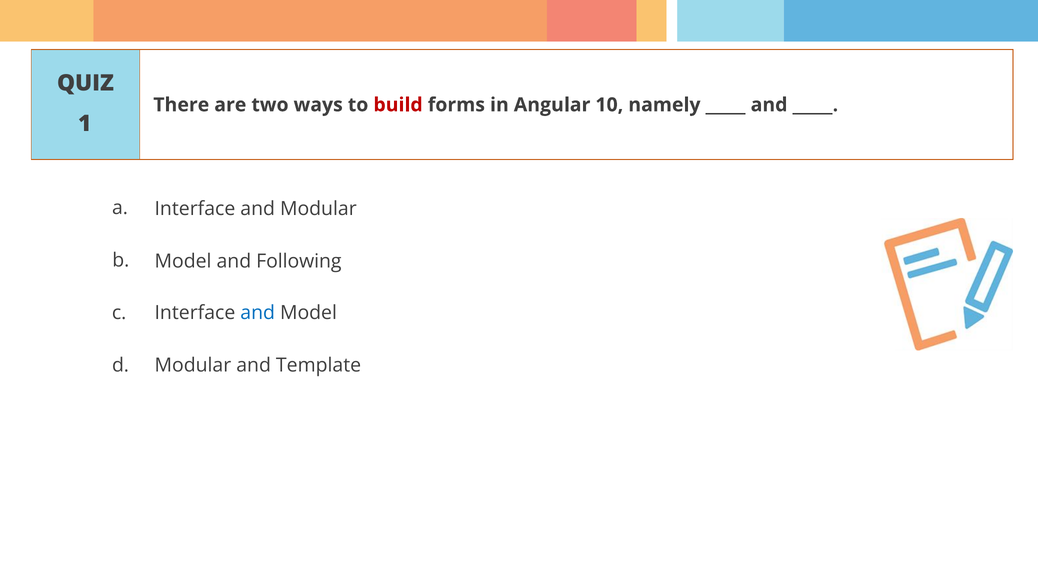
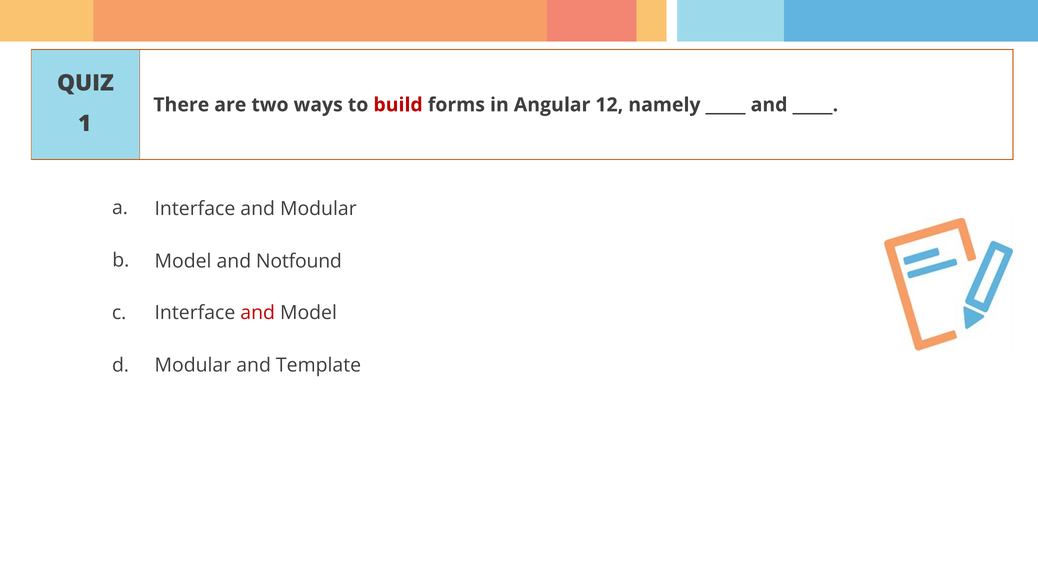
10: 10 -> 12
Following: Following -> Notfound
and at (258, 313) colour: blue -> red
